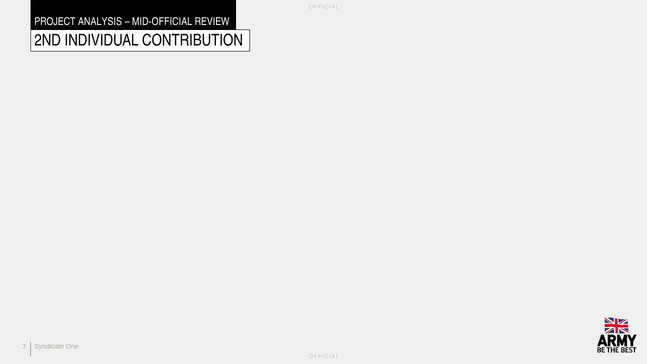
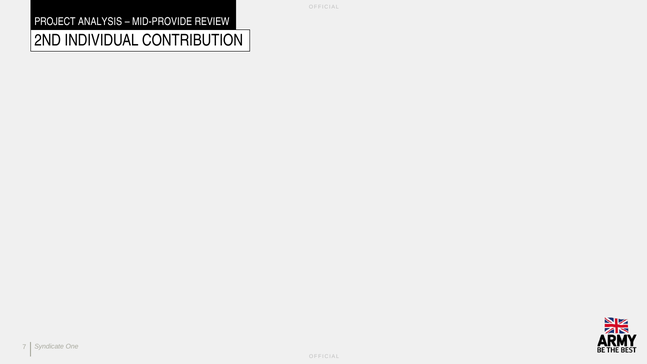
MID-OFFICIAL: MID-OFFICIAL -> MID-PROVIDE
